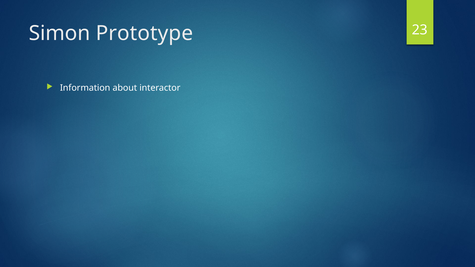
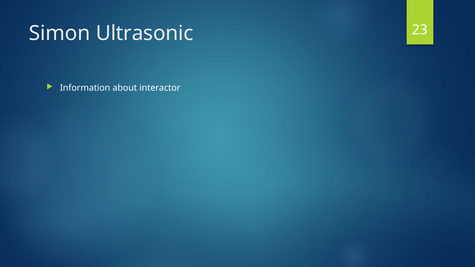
Prototype: Prototype -> Ultrasonic
